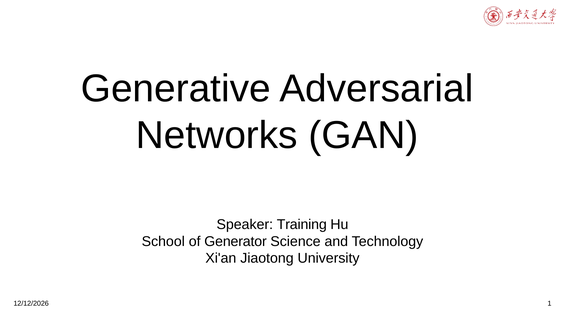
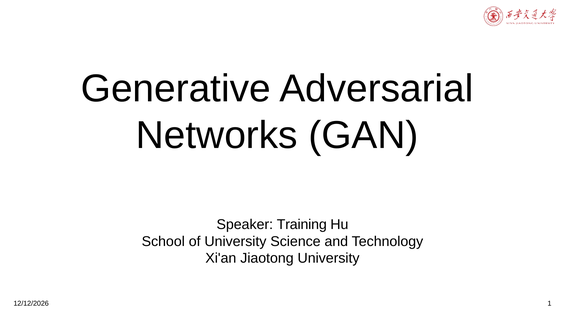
of Generator: Generator -> University
